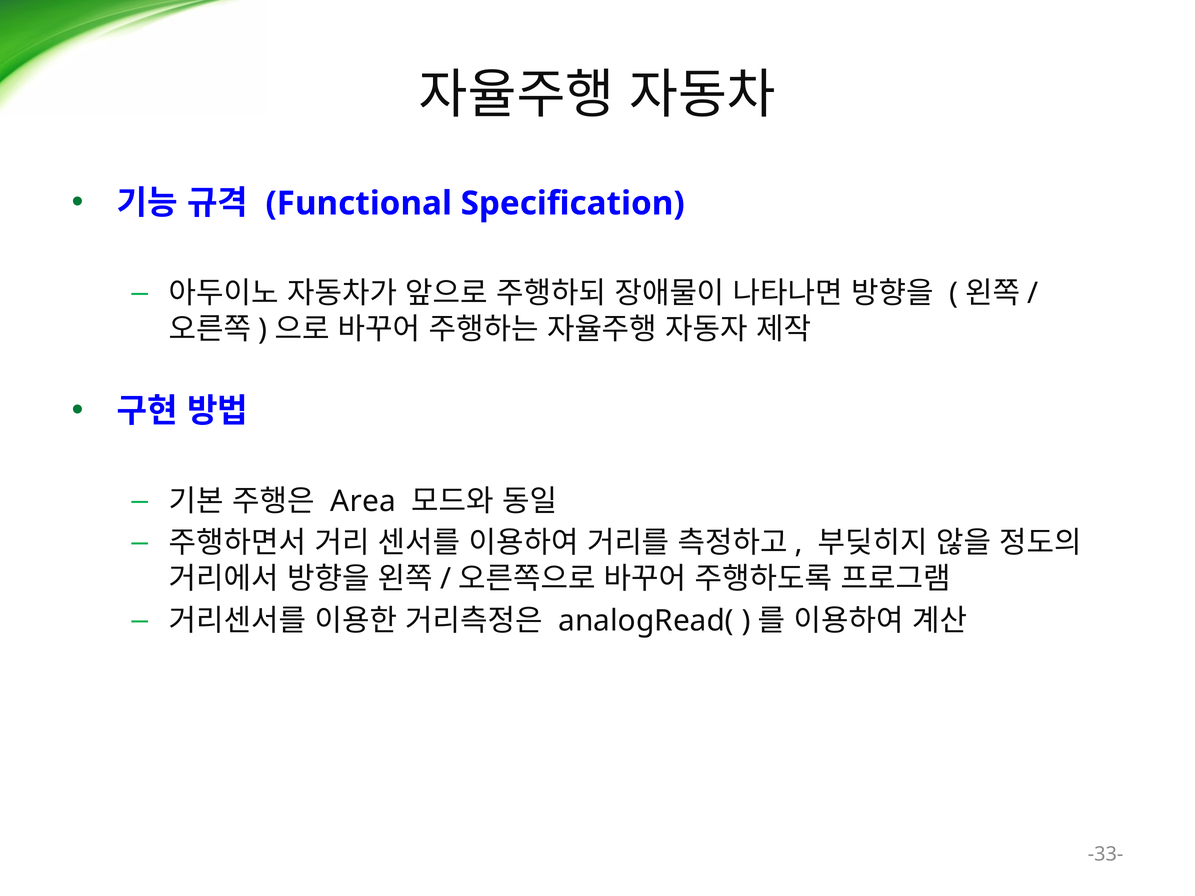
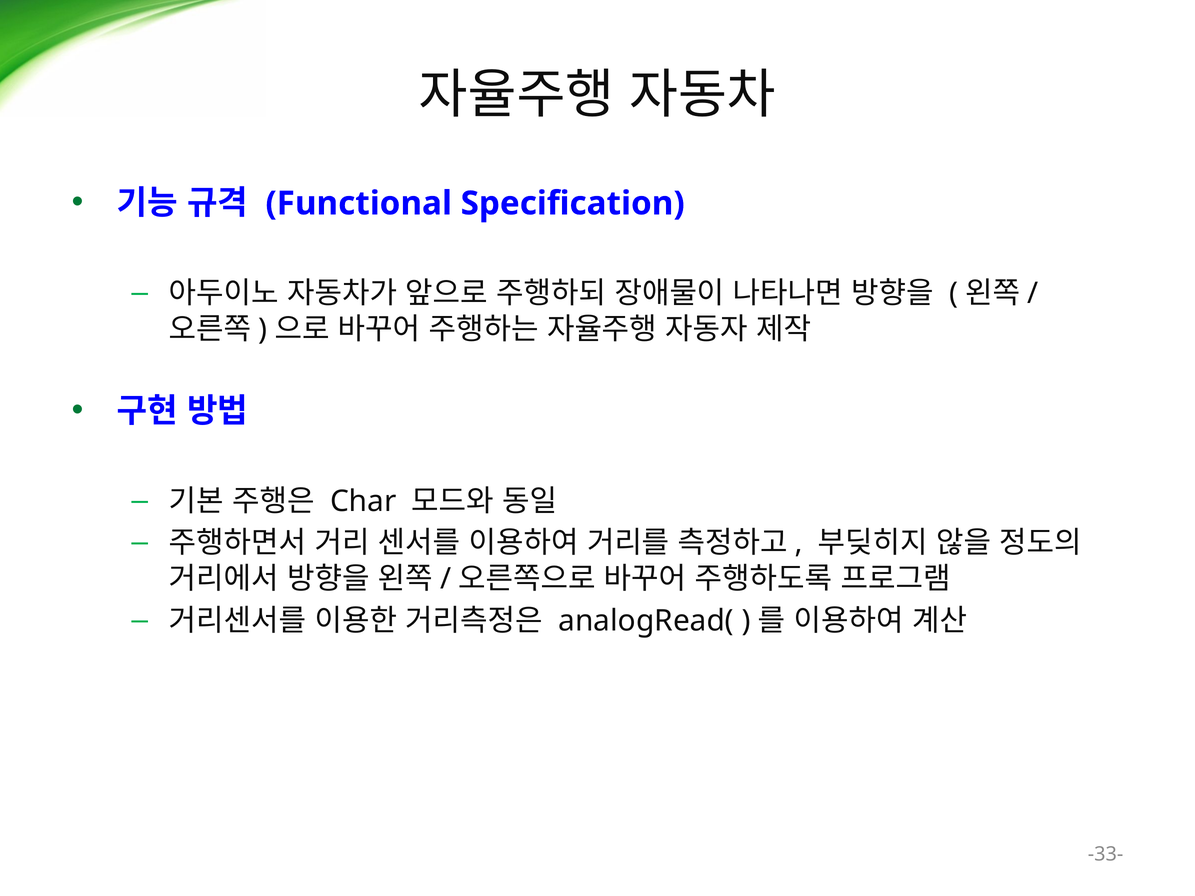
Area: Area -> Char
